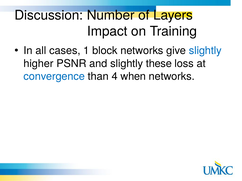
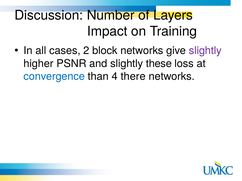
1: 1 -> 2
slightly at (205, 51) colour: blue -> purple
when: when -> there
